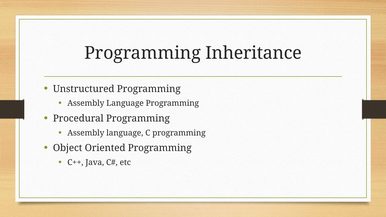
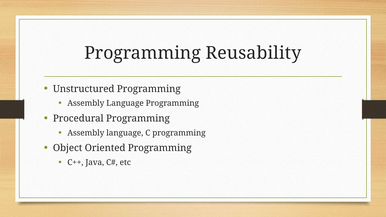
Inheritance: Inheritance -> Reusability
